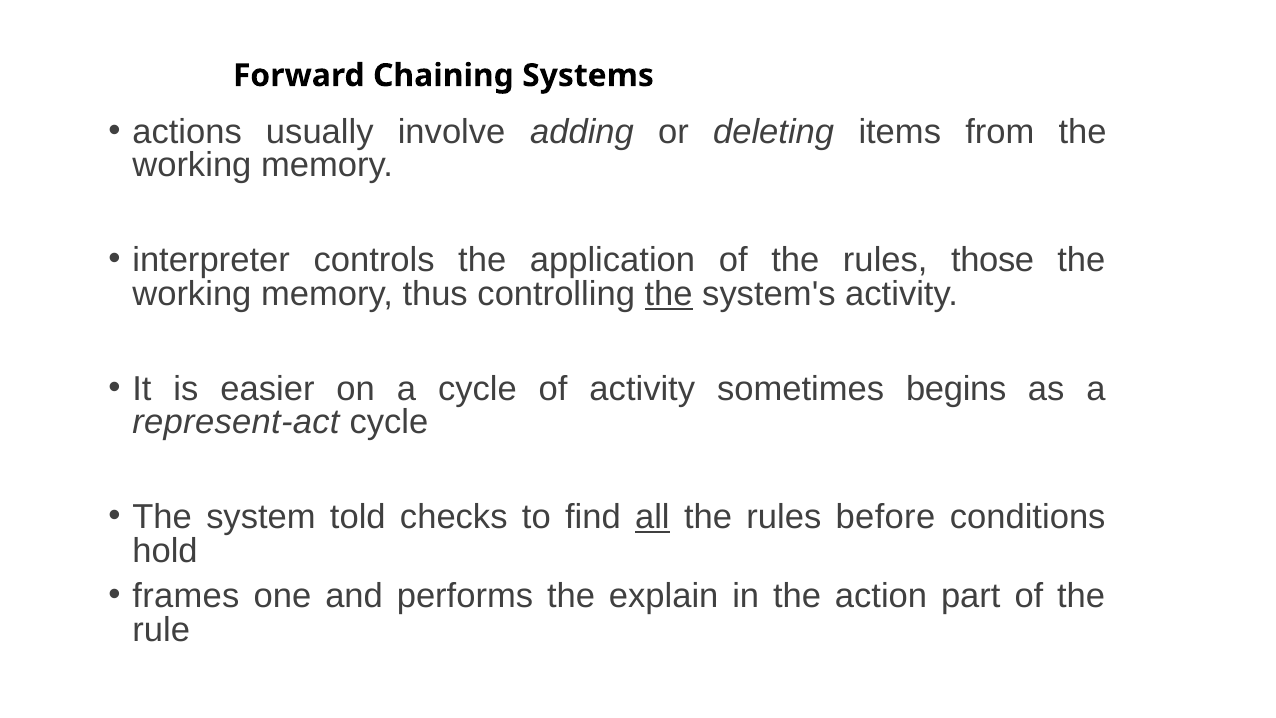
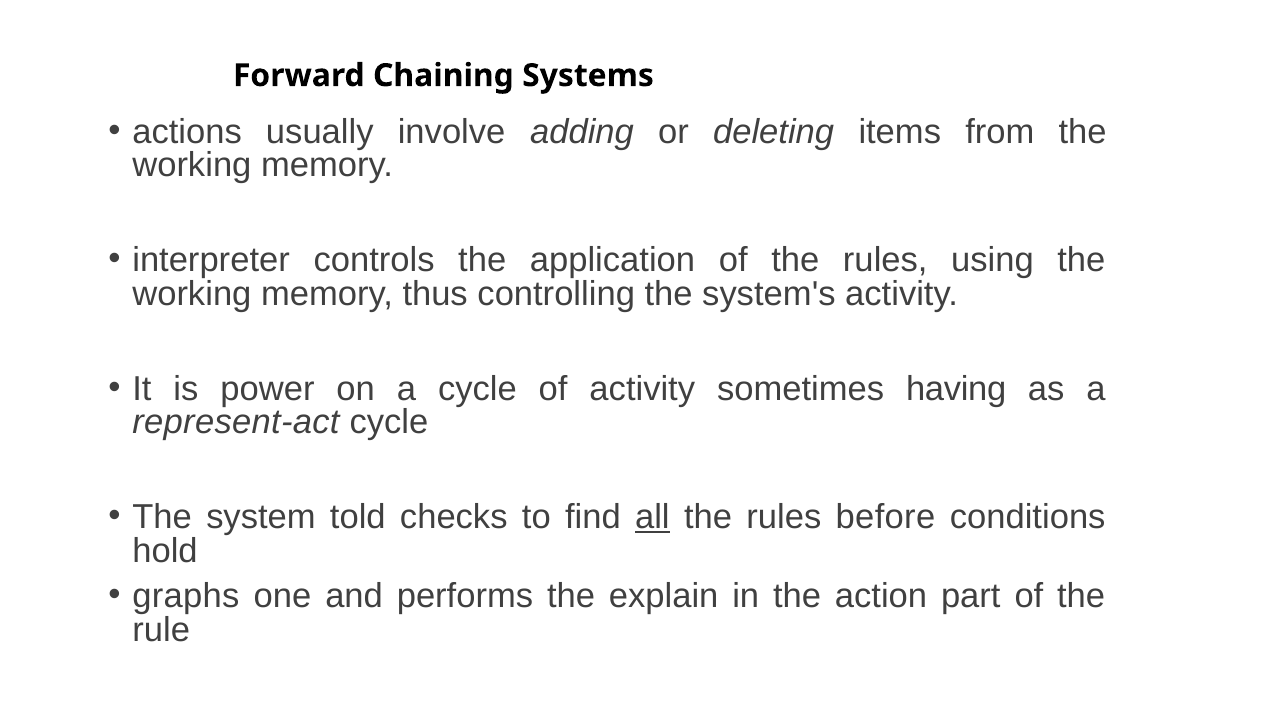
those: those -> using
the at (669, 294) underline: present -> none
easier: easier -> power
begins: begins -> having
frames: frames -> graphs
